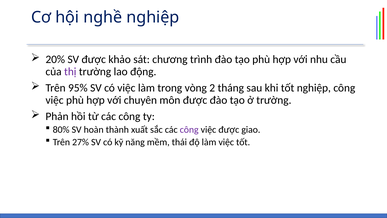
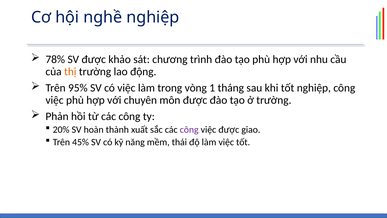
20%: 20% -> 78%
thị colour: purple -> orange
2: 2 -> 1
80%: 80% -> 20%
27%: 27% -> 45%
